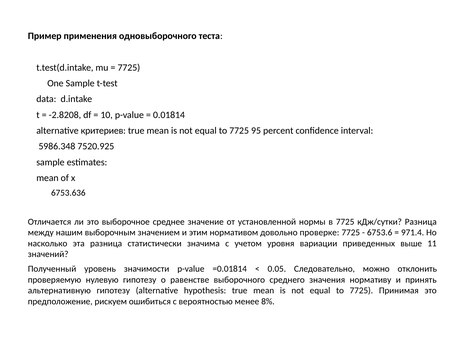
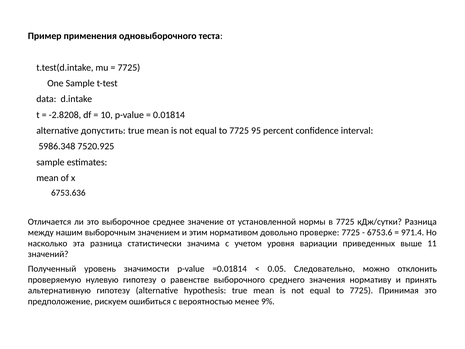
критериев: критериев -> допустить
8%: 8% -> 9%
